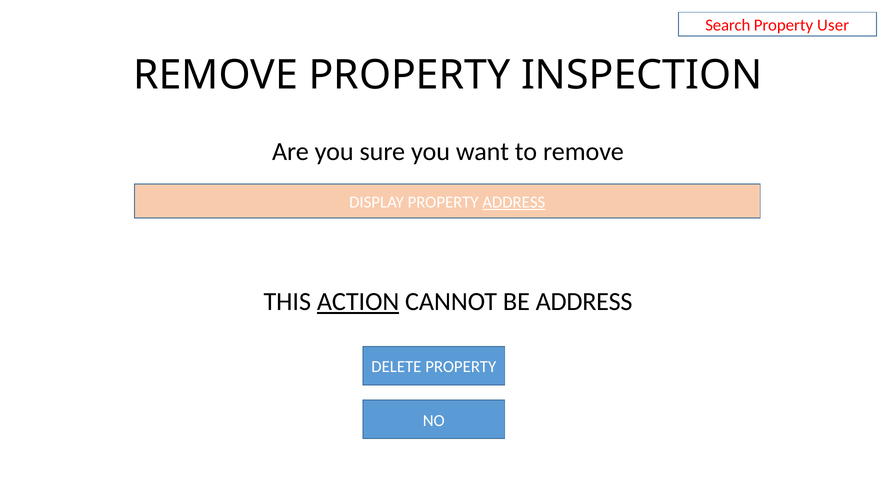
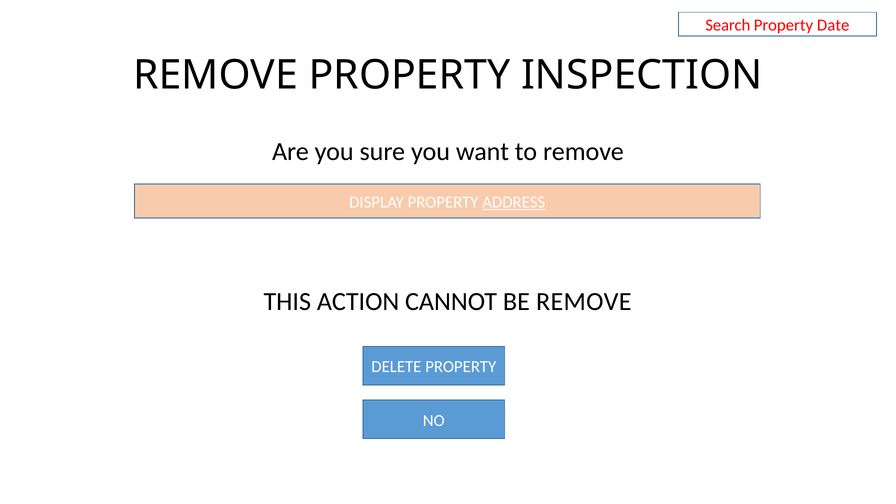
User: User -> Date
ACTION underline: present -> none
BE ADDRESS: ADDRESS -> REMOVE
